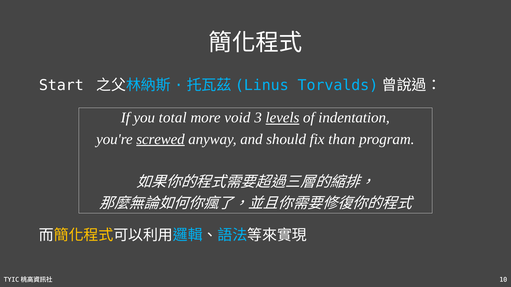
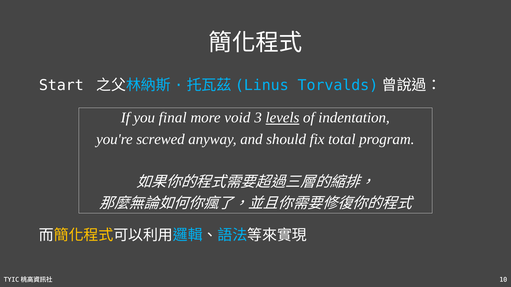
total: total -> final
screwed underline: present -> none
than: than -> total
